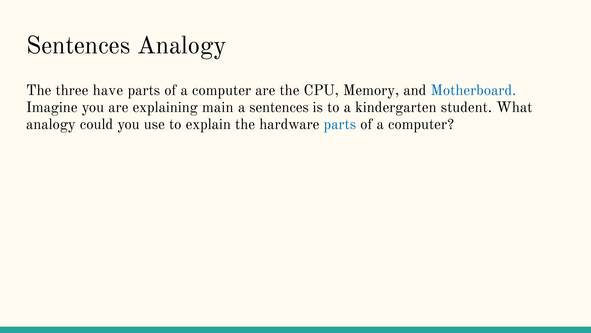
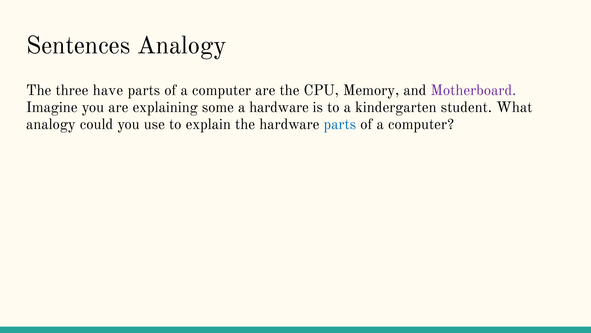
Motherboard colour: blue -> purple
main: main -> some
a sentences: sentences -> hardware
